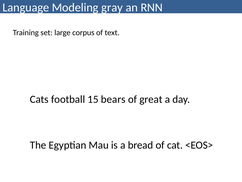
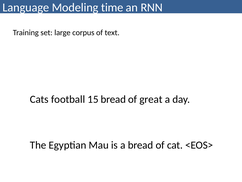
gray: gray -> time
15 bears: bears -> bread
